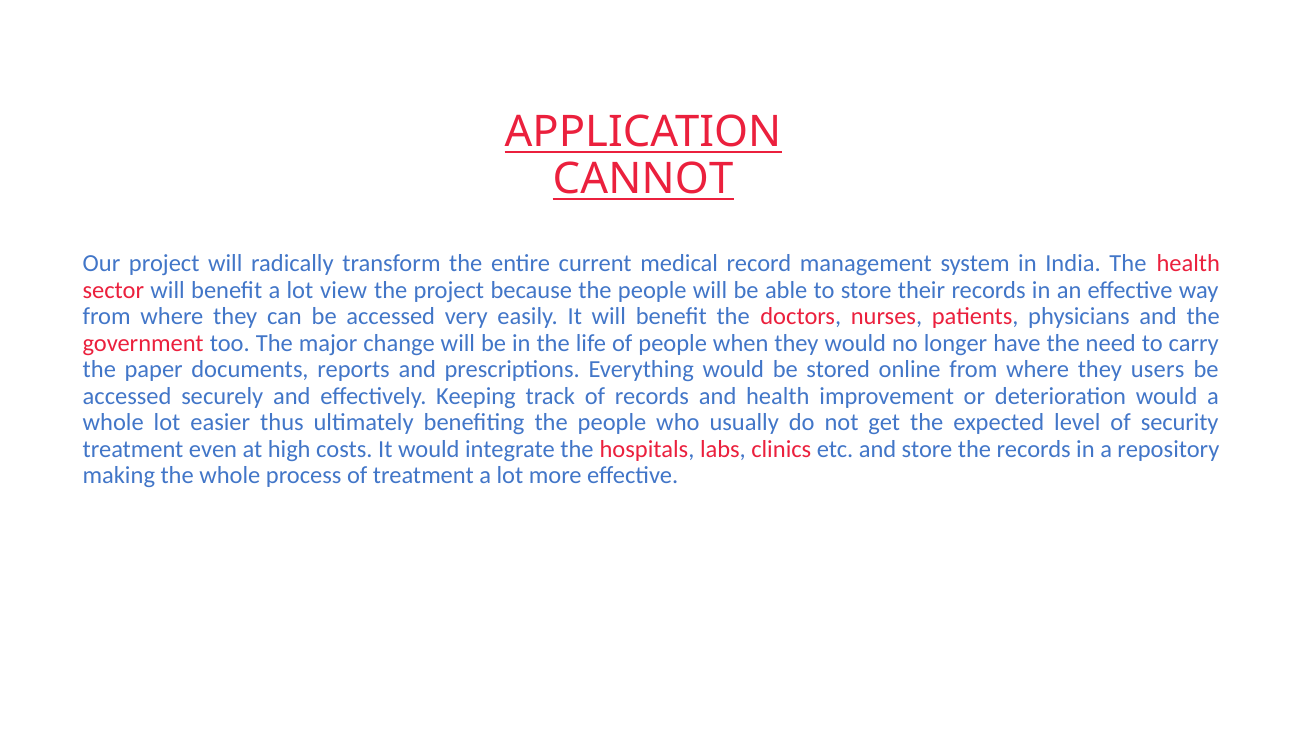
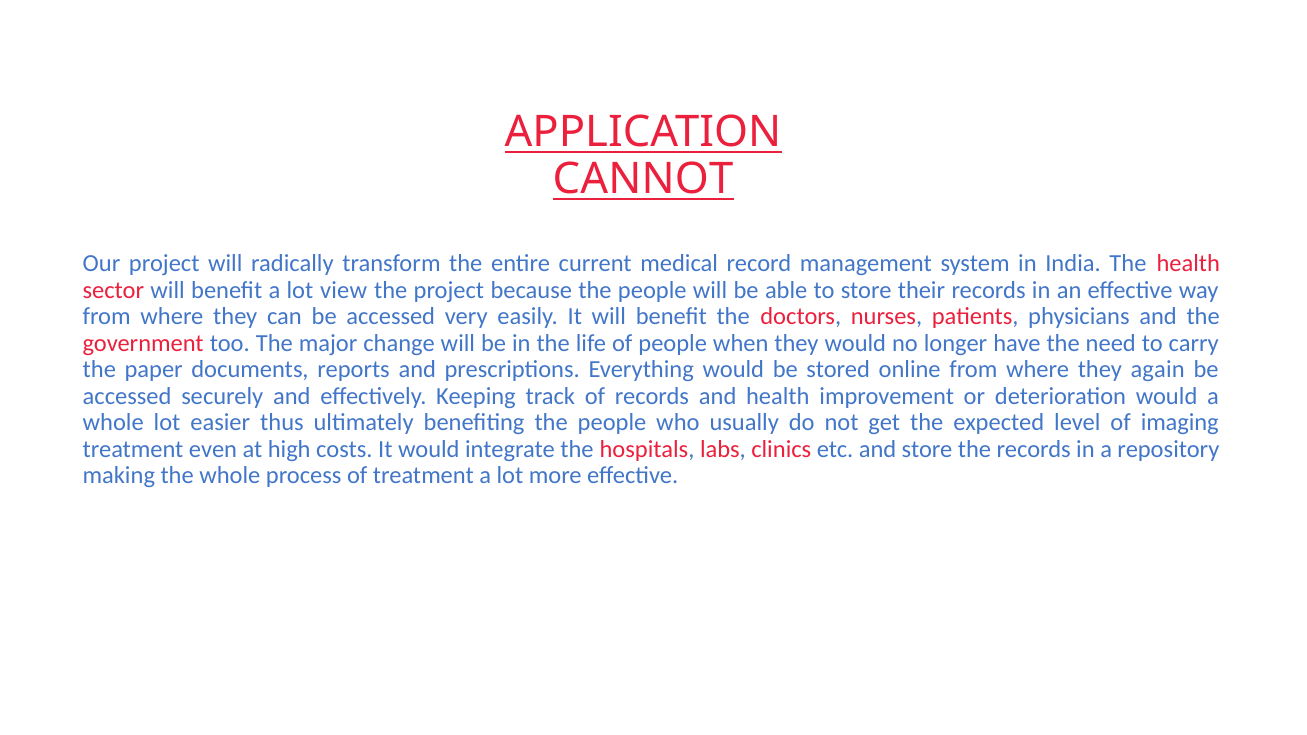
users: users -> again
security: security -> imaging
